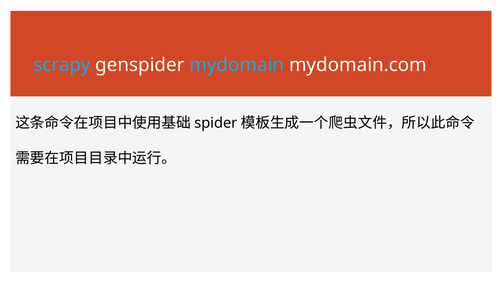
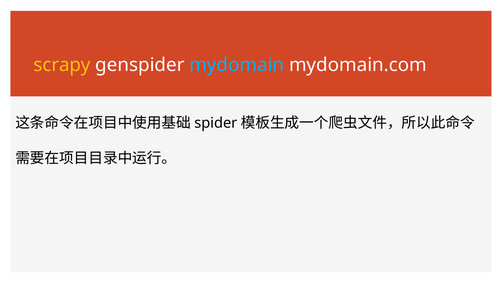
scrapy colour: light blue -> yellow
